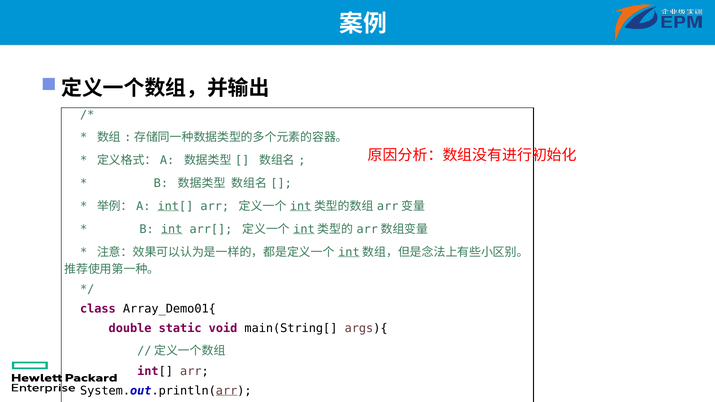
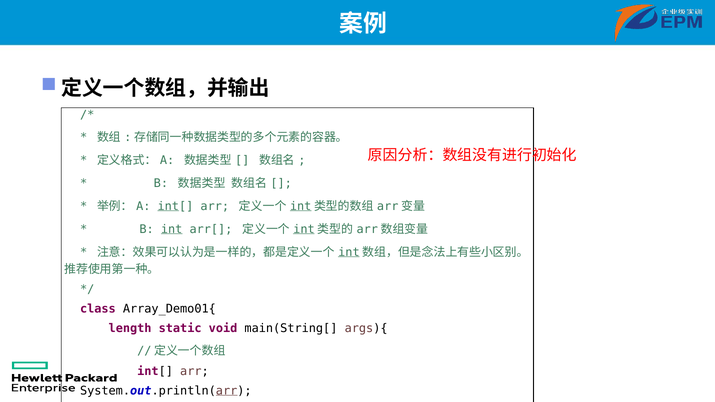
double: double -> length
